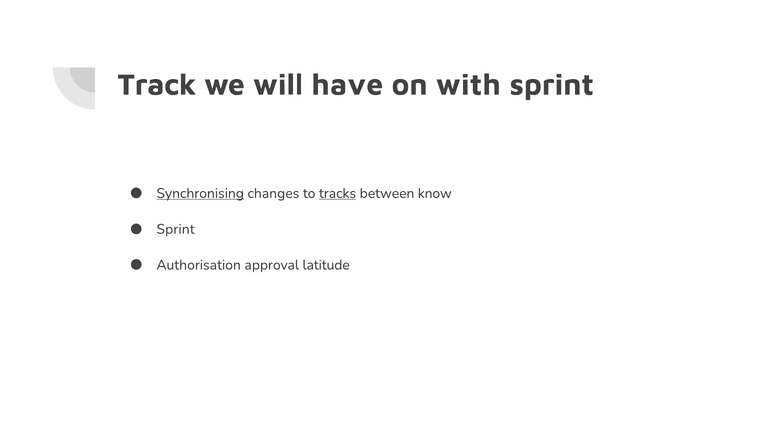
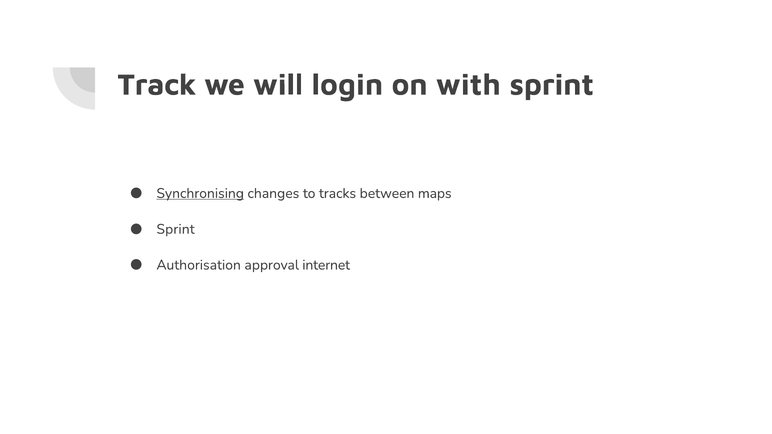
have: have -> login
tracks underline: present -> none
know: know -> maps
latitude: latitude -> internet
